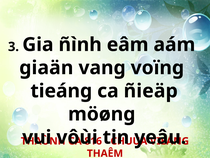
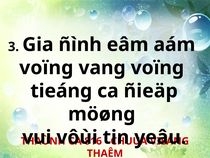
giaän at (46, 68): giaän -> voïng
